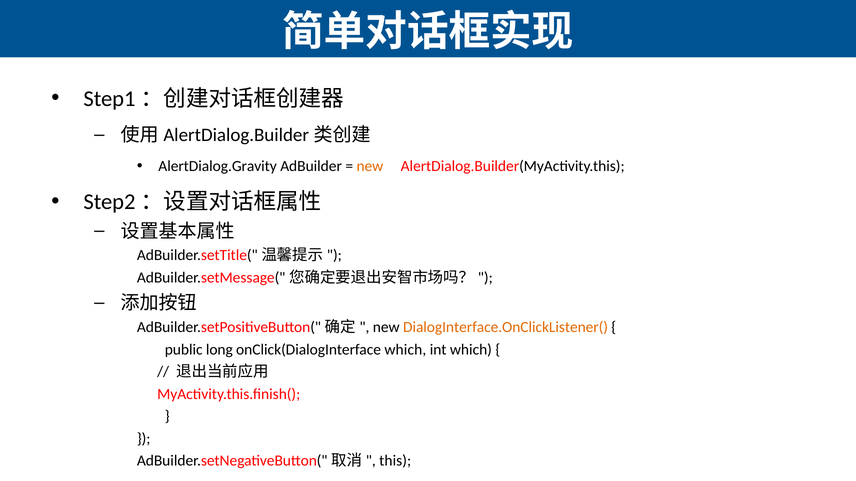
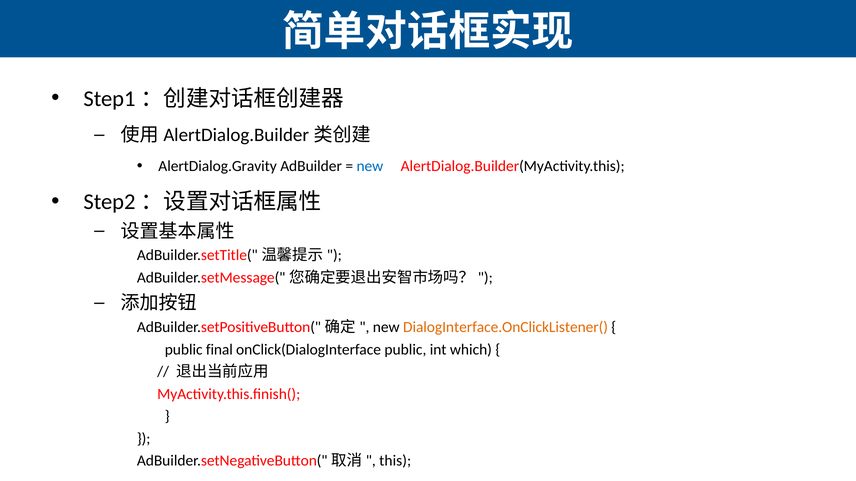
new at (370, 166) colour: orange -> blue
long: long -> final
onClick(DialogInterface which: which -> public
